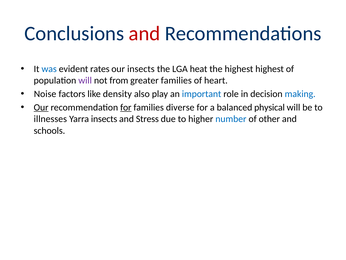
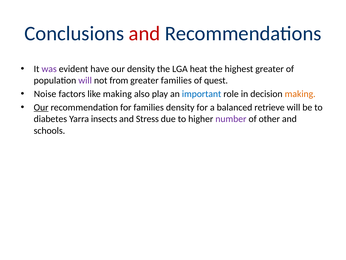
was colour: blue -> purple
rates: rates -> have
our insects: insects -> density
highest highest: highest -> greater
heart: heart -> quest
like density: density -> making
making at (300, 94) colour: blue -> orange
for at (126, 107) underline: present -> none
families diverse: diverse -> density
physical: physical -> retrieve
illnesses: illnesses -> diabetes
number colour: blue -> purple
